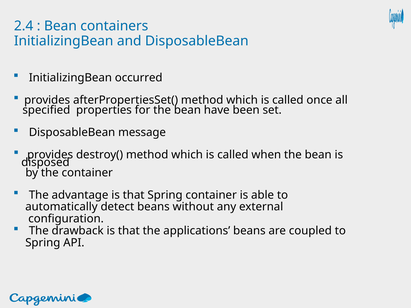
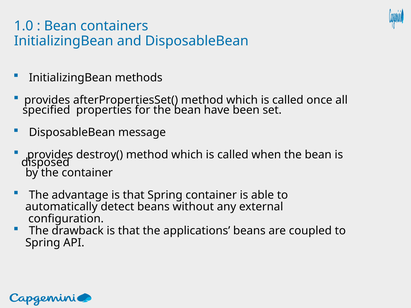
2.4: 2.4 -> 1.0
occurred: occurred -> methods
